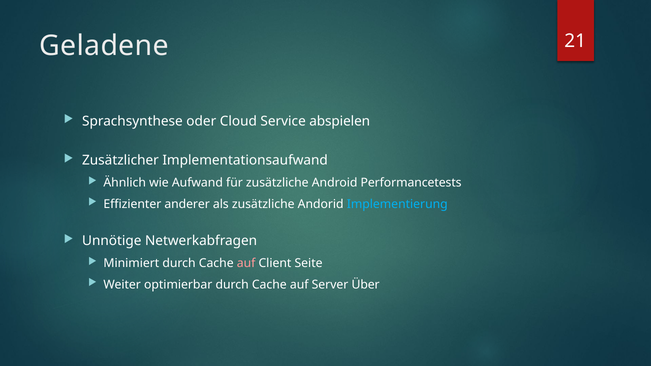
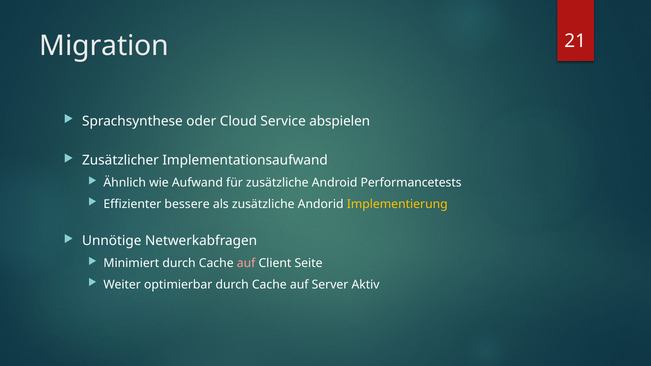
Geladene: Geladene -> Migration
anderer: anderer -> bessere
Implementierung colour: light blue -> yellow
Über: Über -> Aktiv
